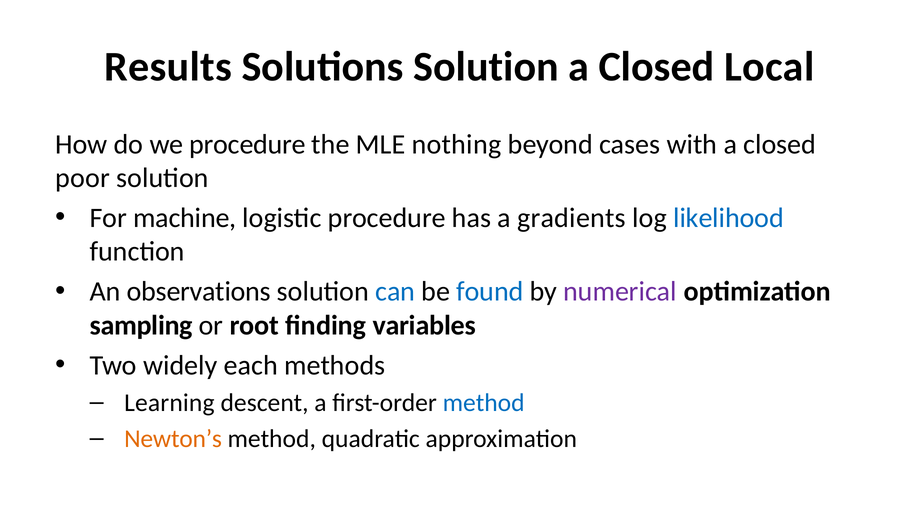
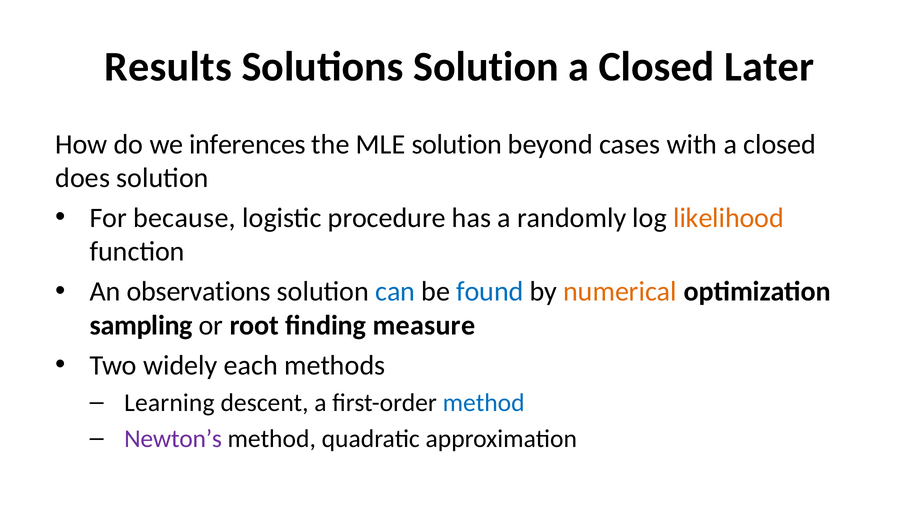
Local: Local -> Later
we procedure: procedure -> inferences
MLE nothing: nothing -> solution
poor: poor -> does
machine: machine -> because
gradients: gradients -> randomly
likelihood colour: blue -> orange
numerical colour: purple -> orange
variables: variables -> measure
Newton’s colour: orange -> purple
